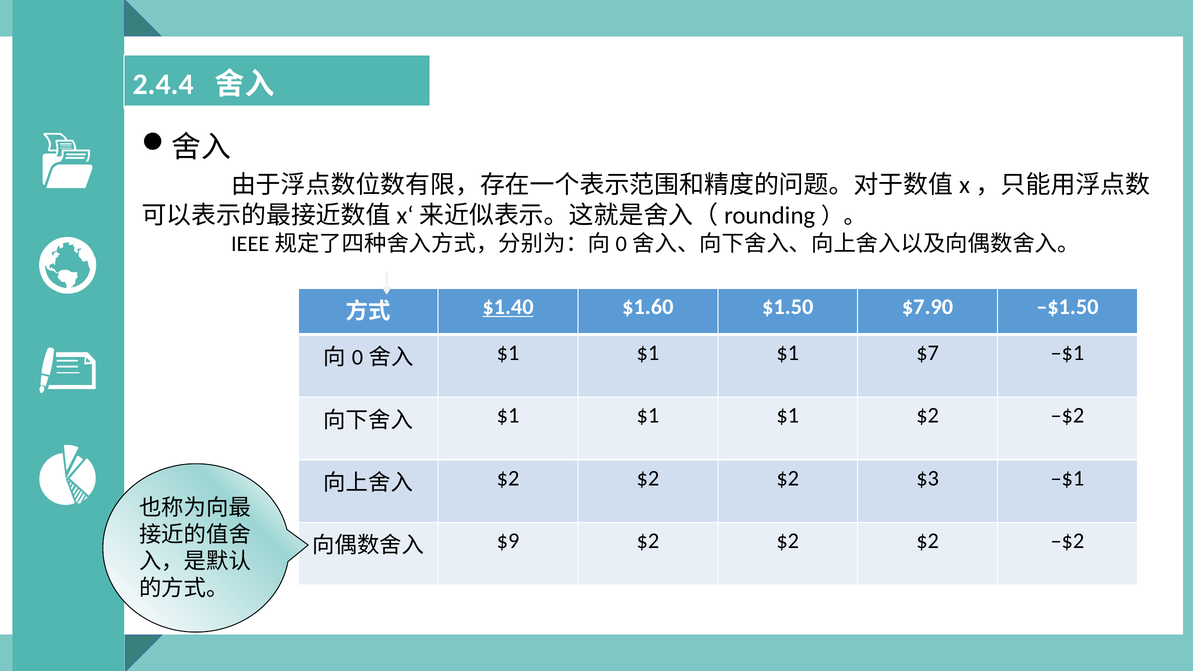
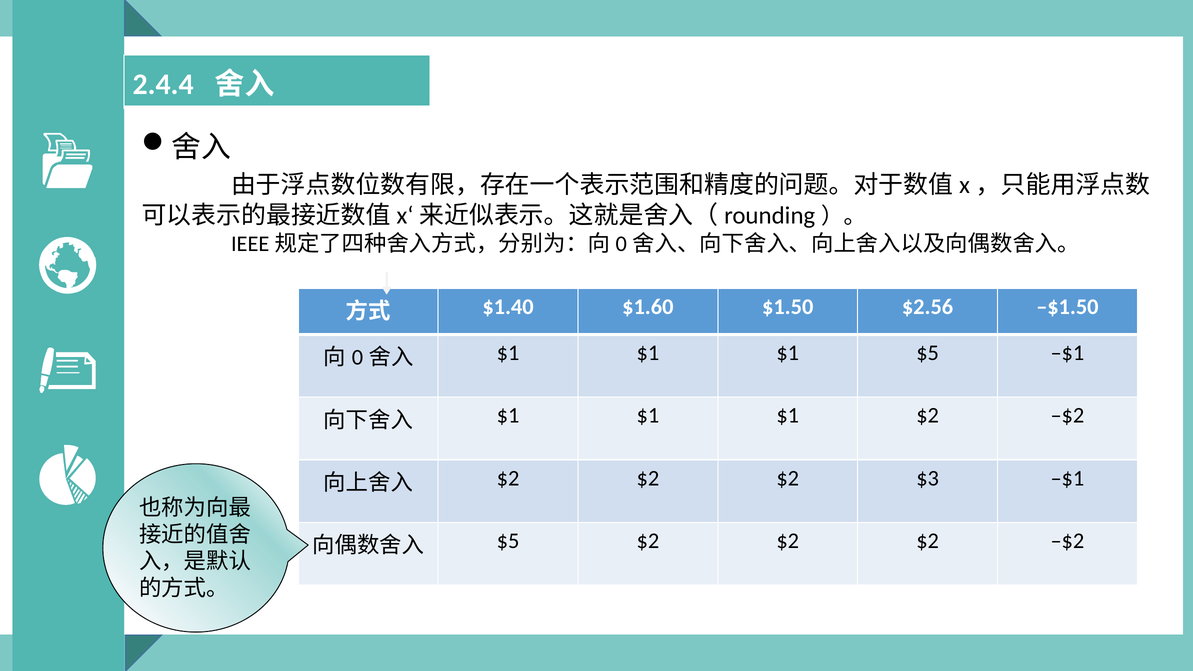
$1.40 underline: present -> none
$7.90: $7.90 -> $2.56
$1 $7: $7 -> $5
$9 at (508, 541): $9 -> $5
